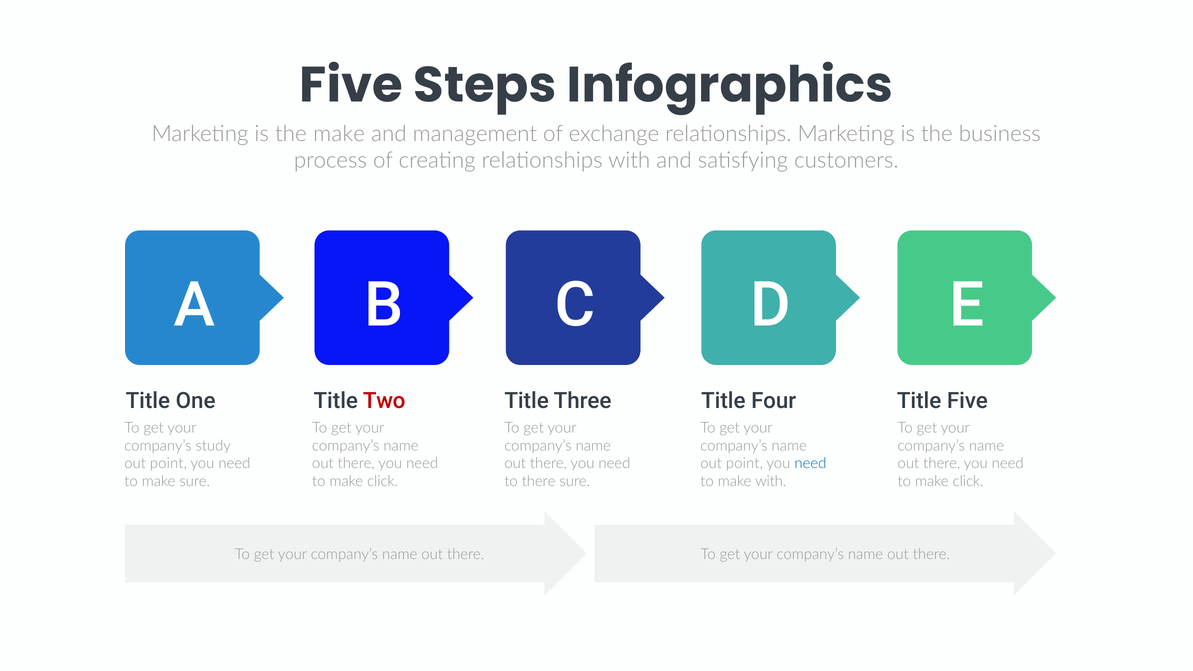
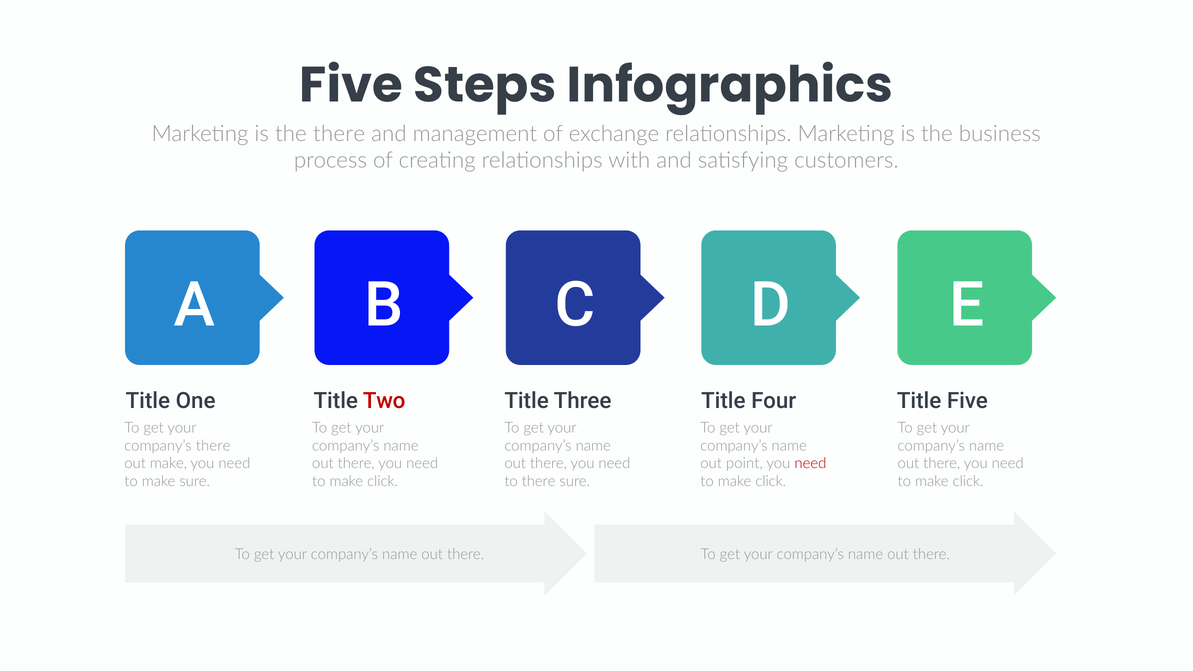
the make: make -> there
company’s study: study -> there
point at (168, 464): point -> make
need at (810, 464) colour: blue -> red
with at (771, 482): with -> click
